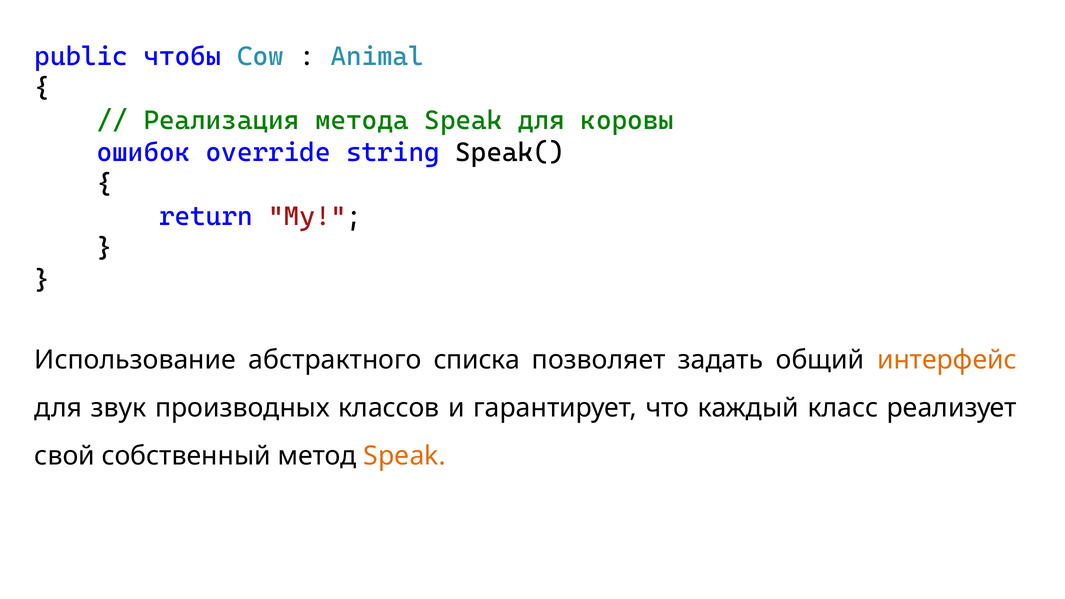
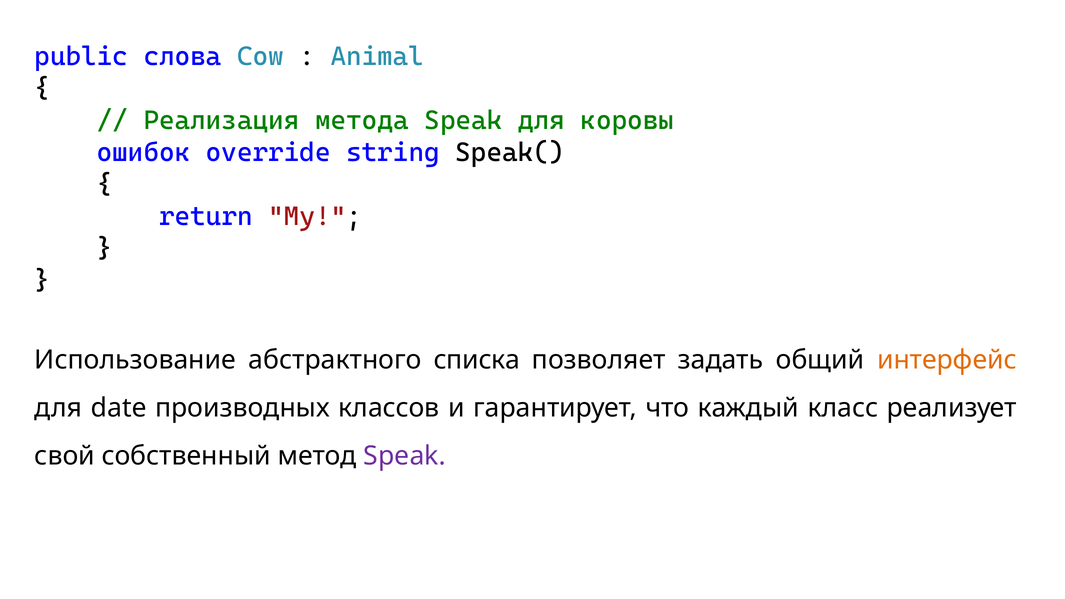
чтобы: чтобы -> слова
звук: звук -> date
Speak at (405, 456) colour: orange -> purple
